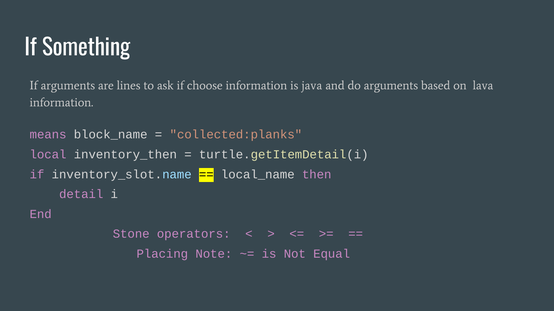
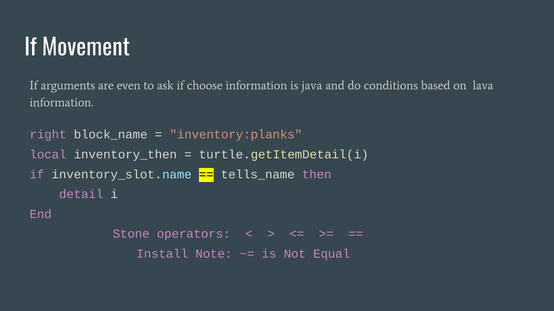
Something: Something -> Movement
lines: lines -> even
do arguments: arguments -> conditions
means: means -> right
collected:planks: collected:planks -> inventory:planks
local_name: local_name -> tells_name
Placing: Placing -> Install
